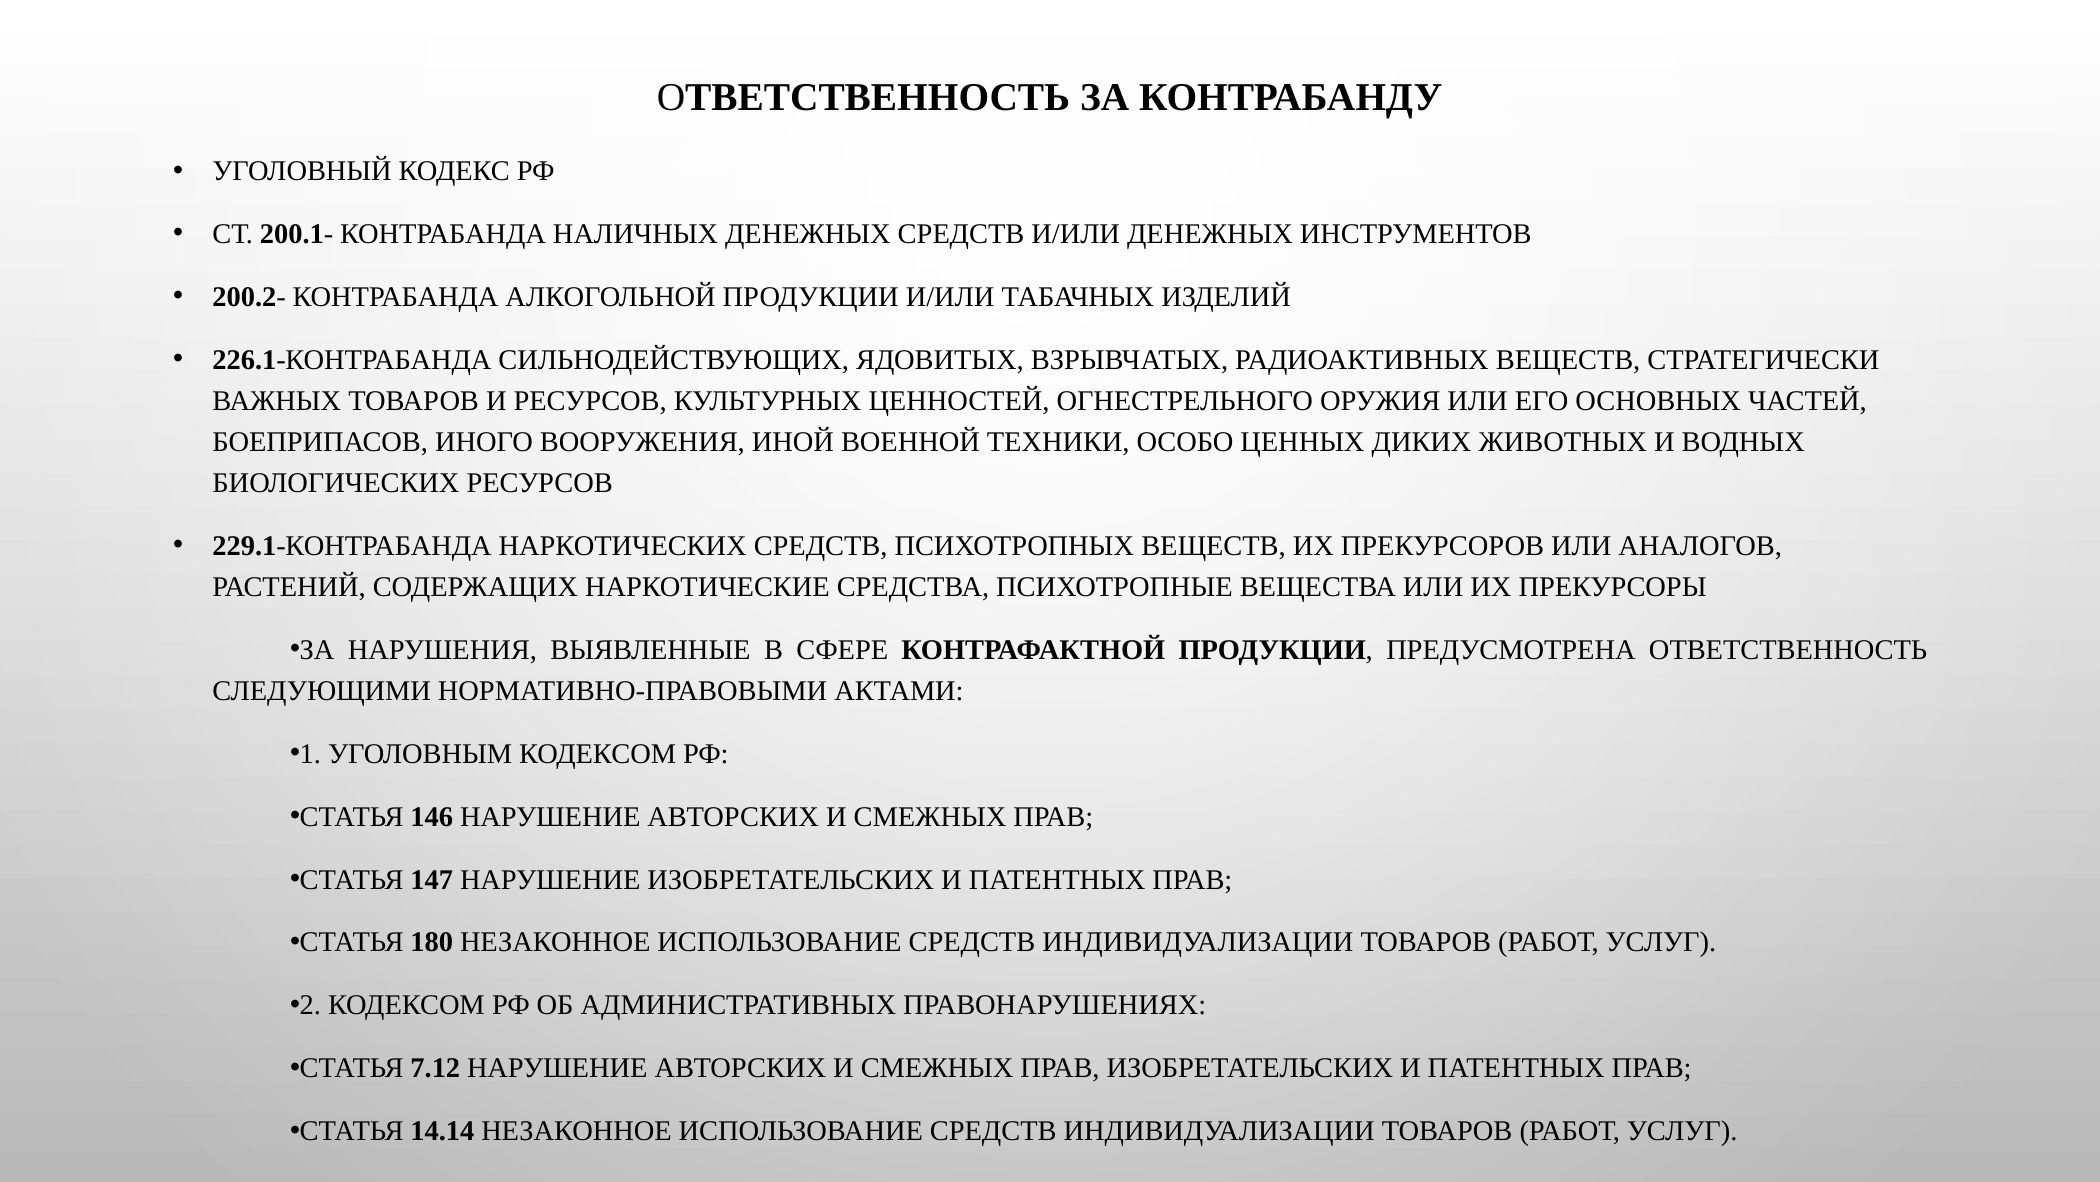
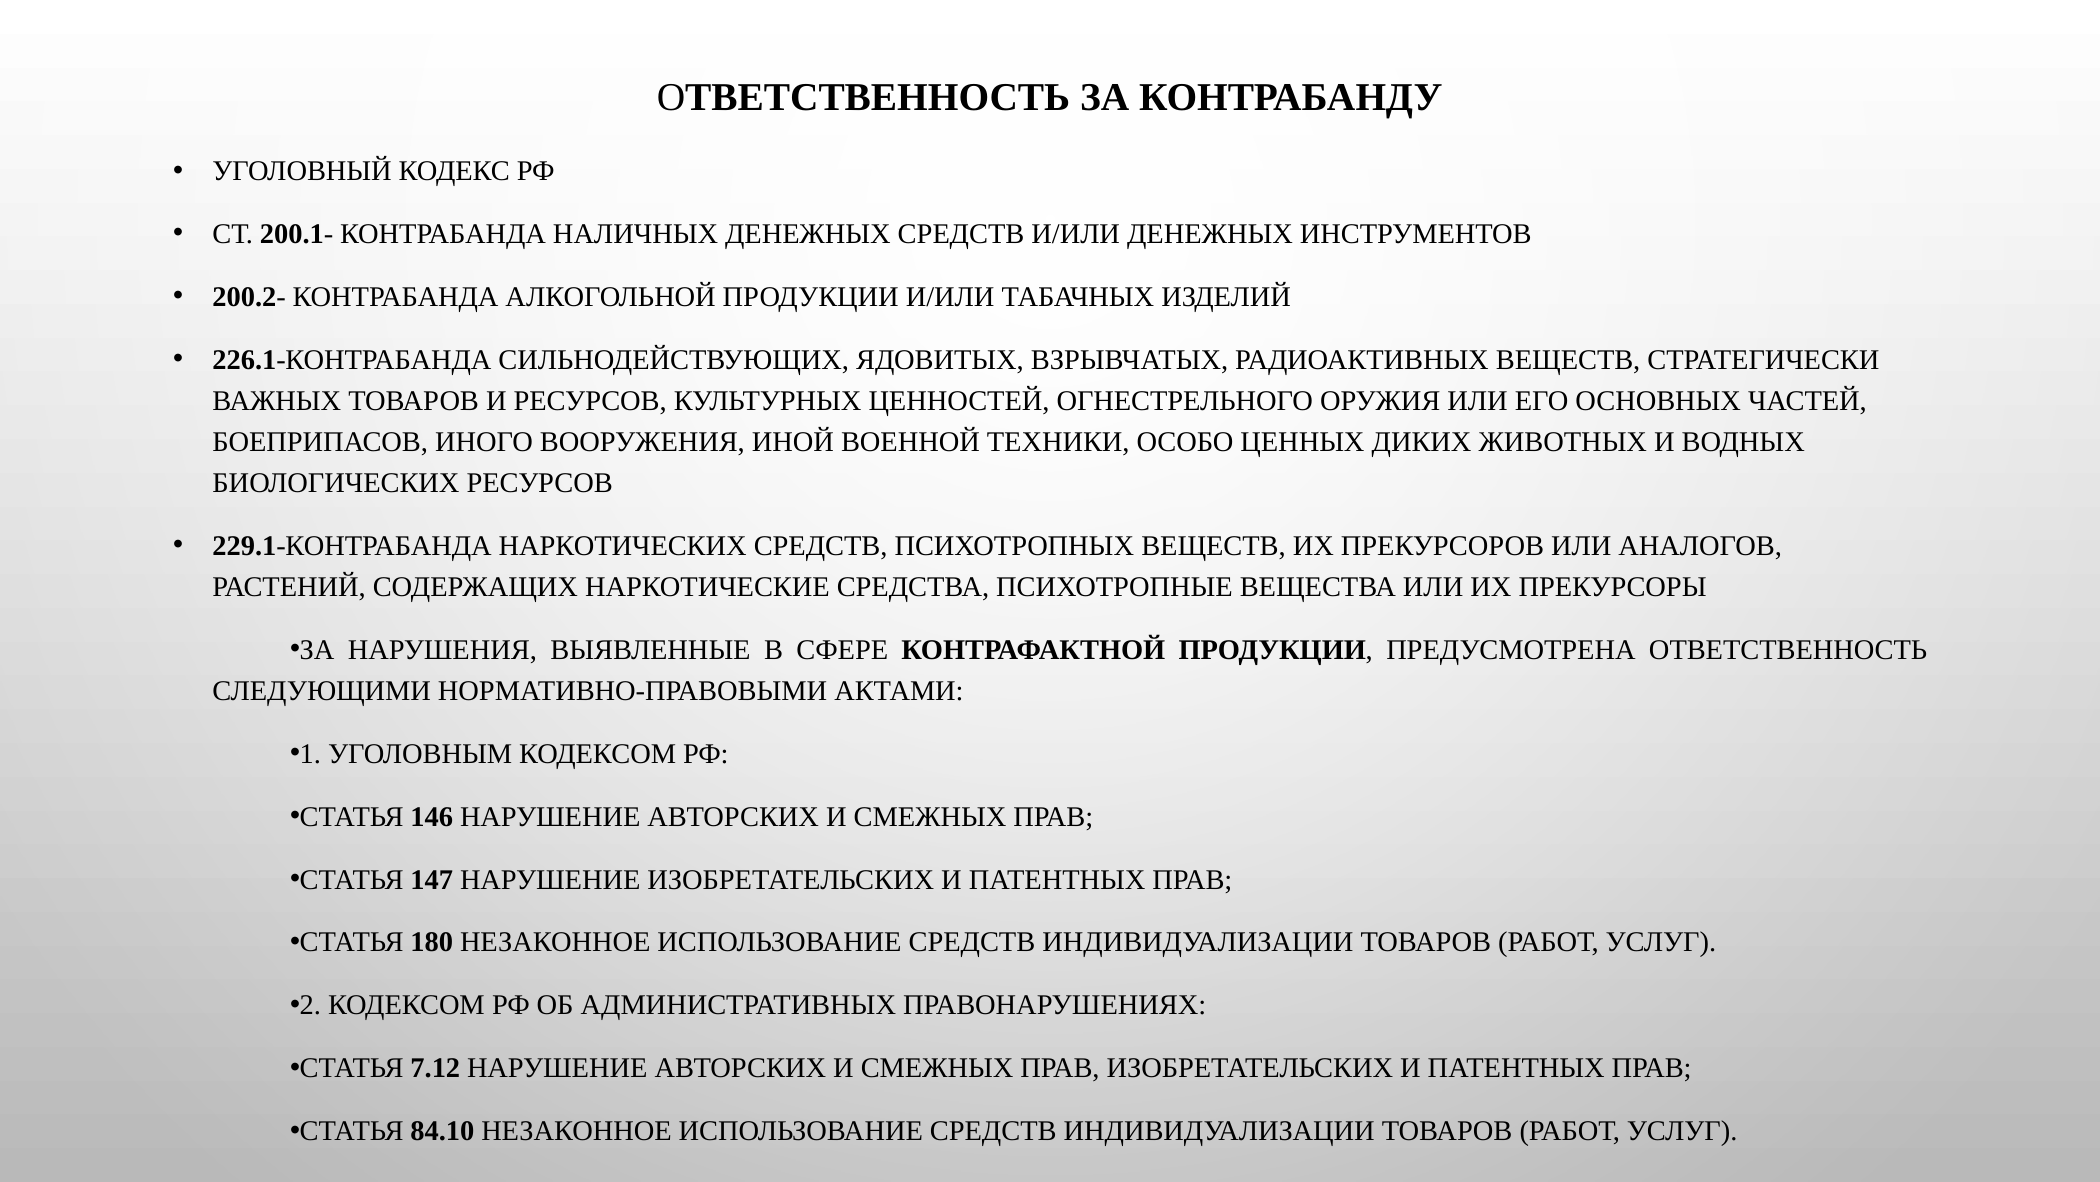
14.14: 14.14 -> 84.10
